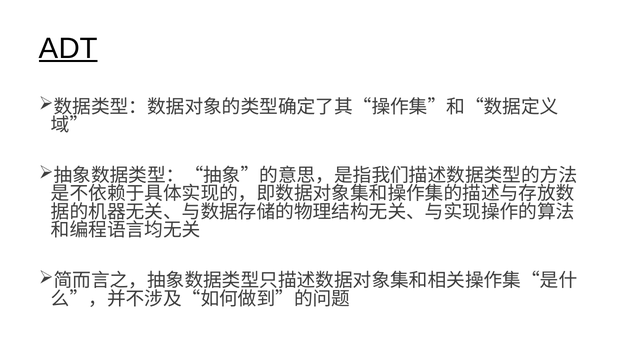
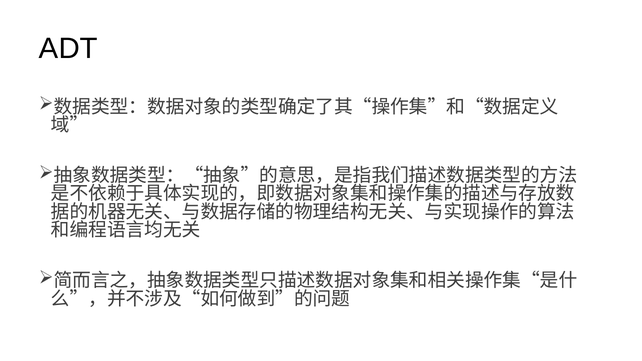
ADT underline: present -> none
